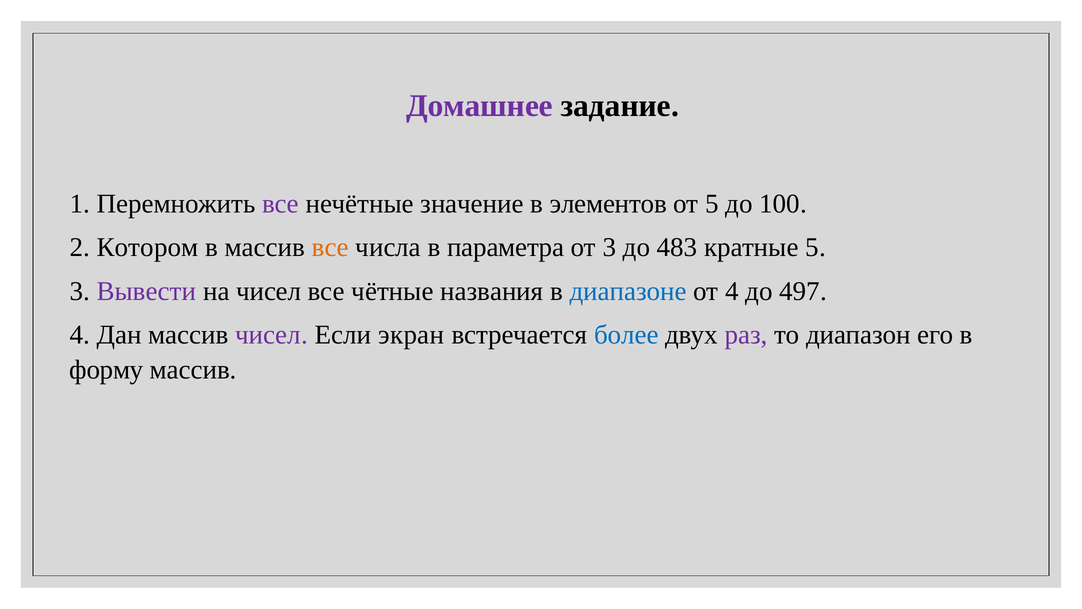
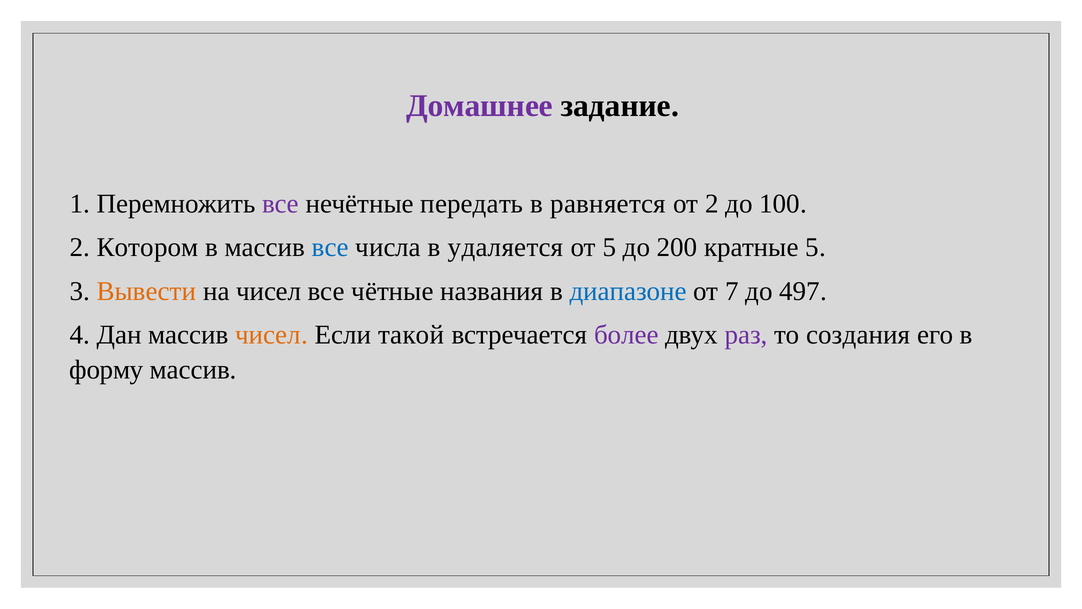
значение: значение -> передать
элементов: элементов -> равняется
от 5: 5 -> 2
все at (330, 247) colour: orange -> blue
параметра: параметра -> удаляется
от 3: 3 -> 5
483: 483 -> 200
Вывести colour: purple -> orange
от 4: 4 -> 7
чисел at (271, 335) colour: purple -> orange
экран: экран -> такой
более colour: blue -> purple
диапазон: диапазон -> создания
